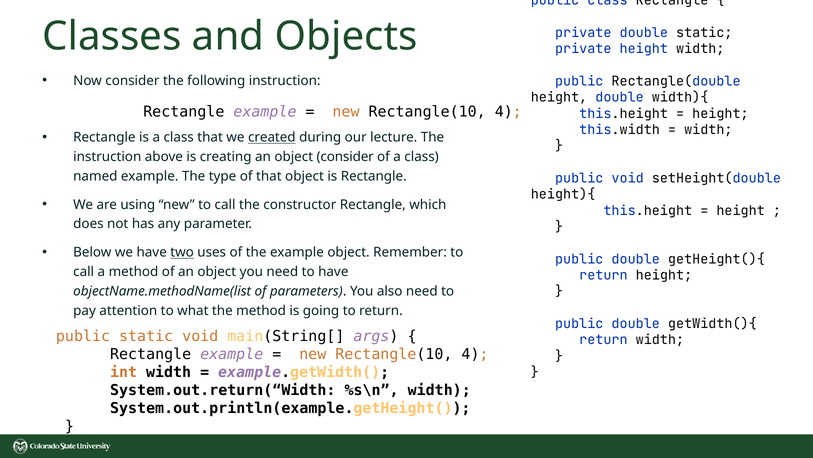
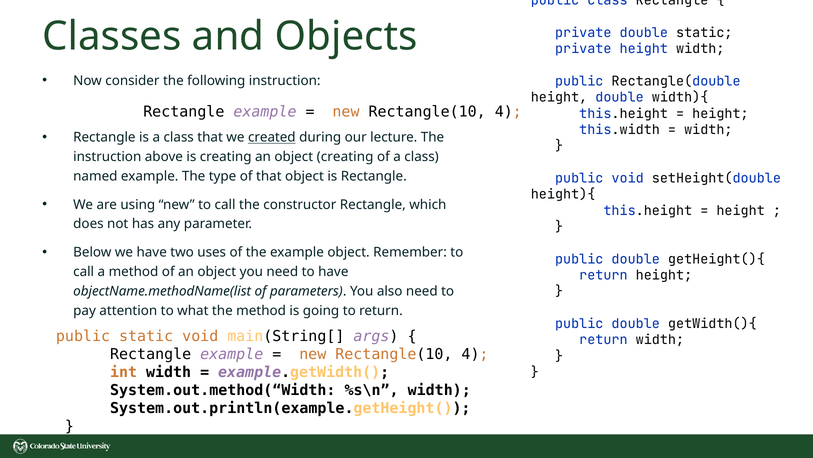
object consider: consider -> creating
two underline: present -> none
System.out.return(“Width: System.out.return(“Width -> System.out.method(“Width
